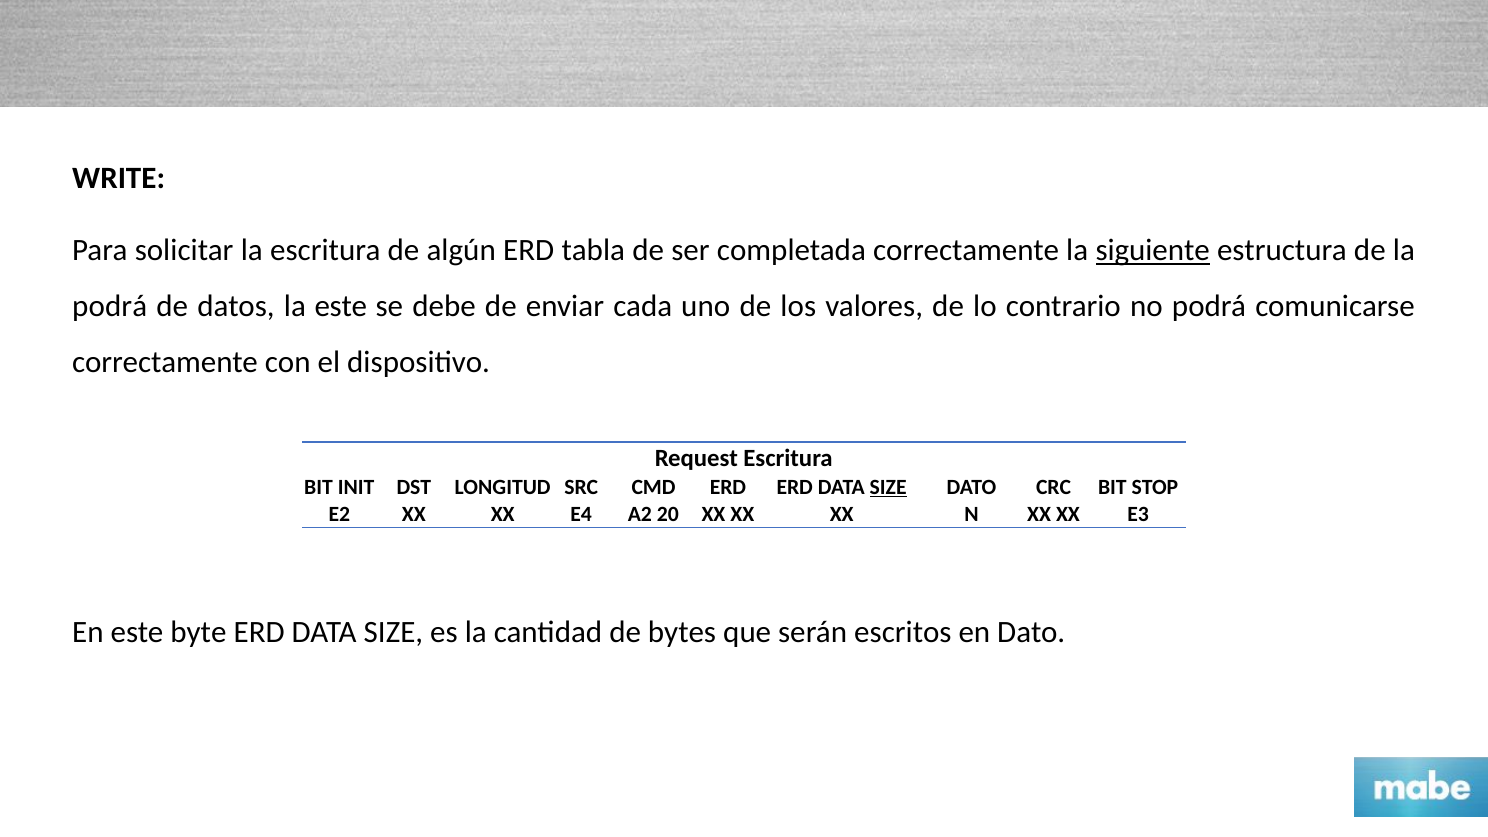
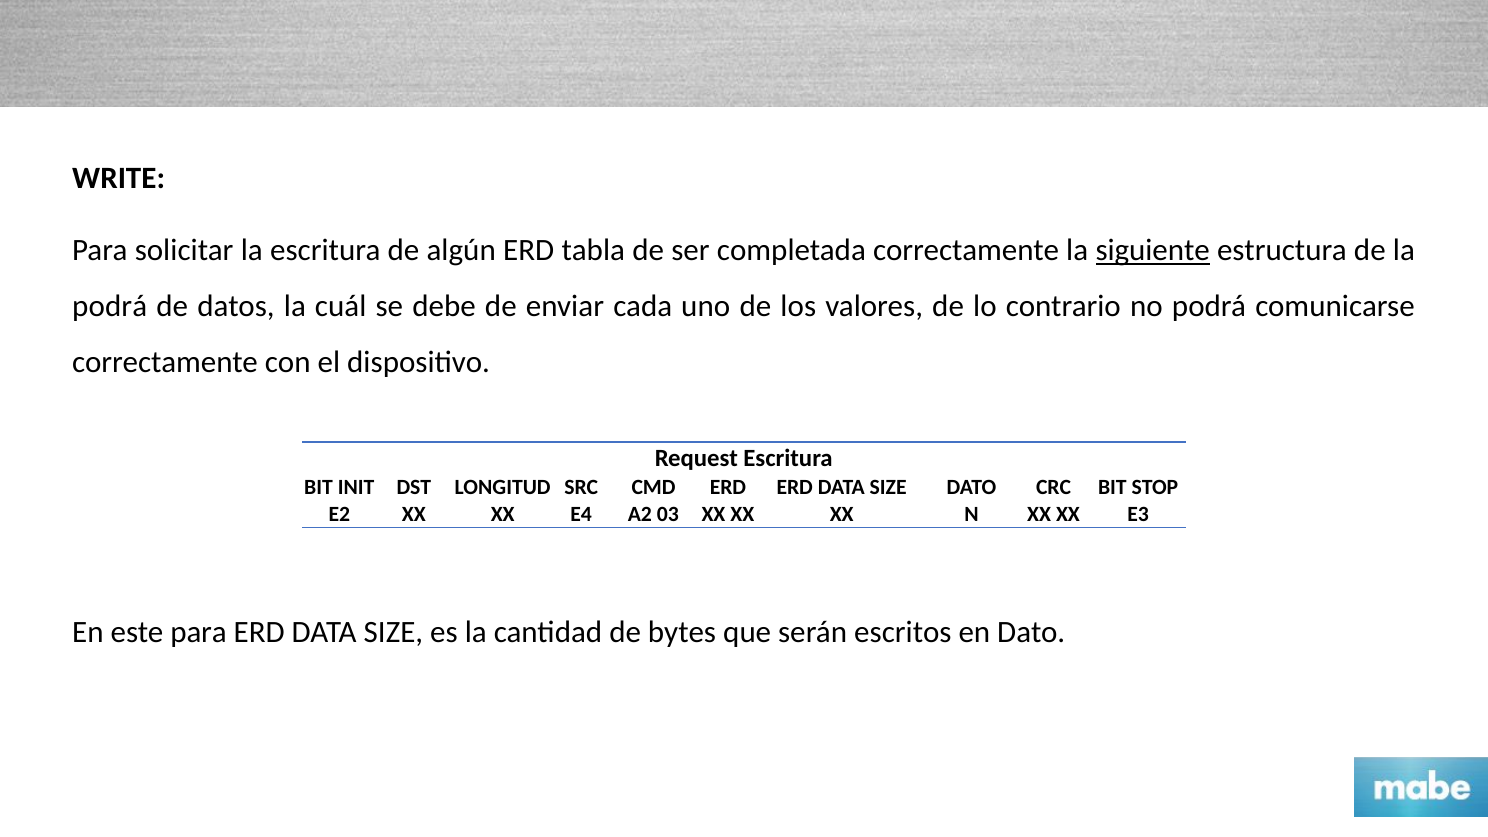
la este: este -> cuál
SIZE at (888, 487) underline: present -> none
20: 20 -> 03
este byte: byte -> para
